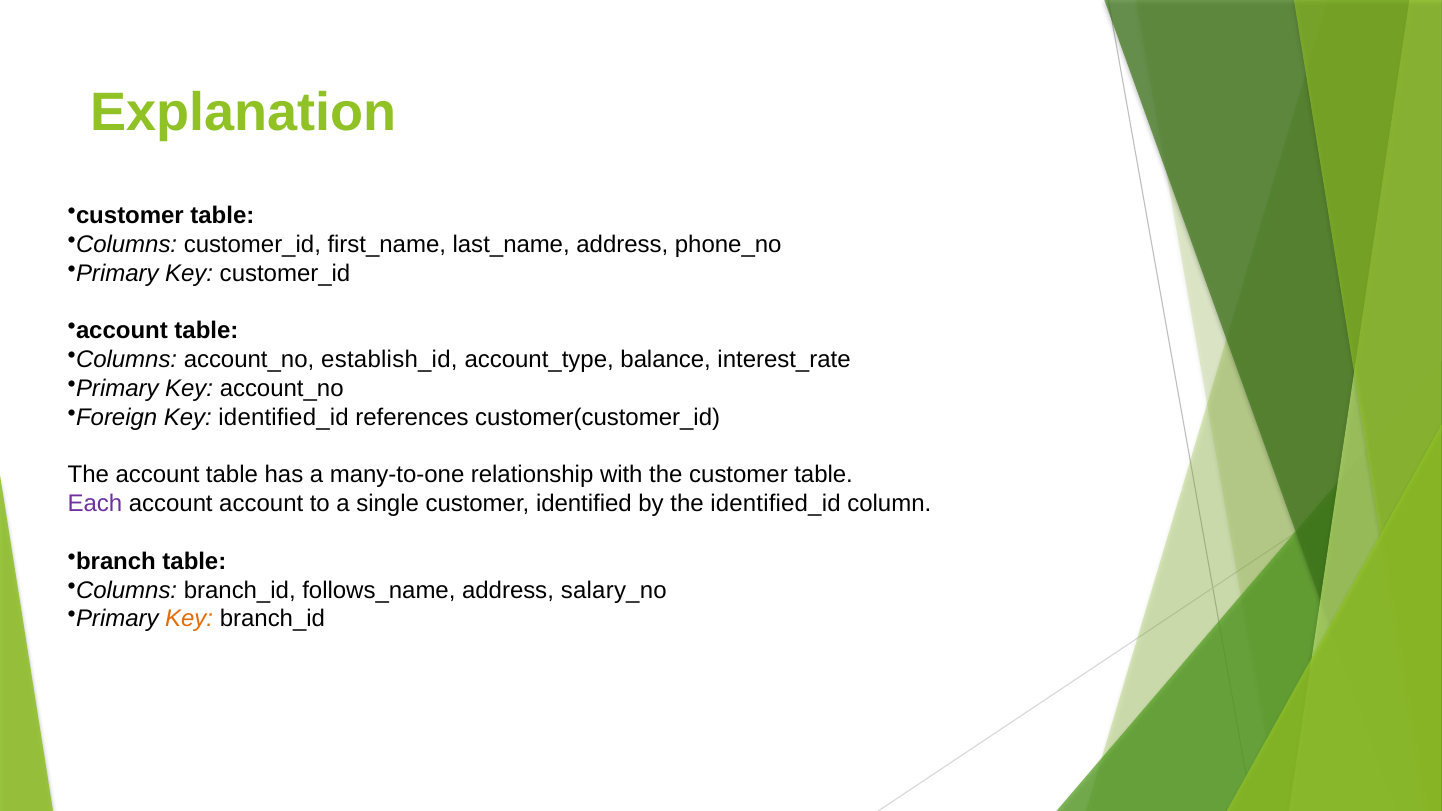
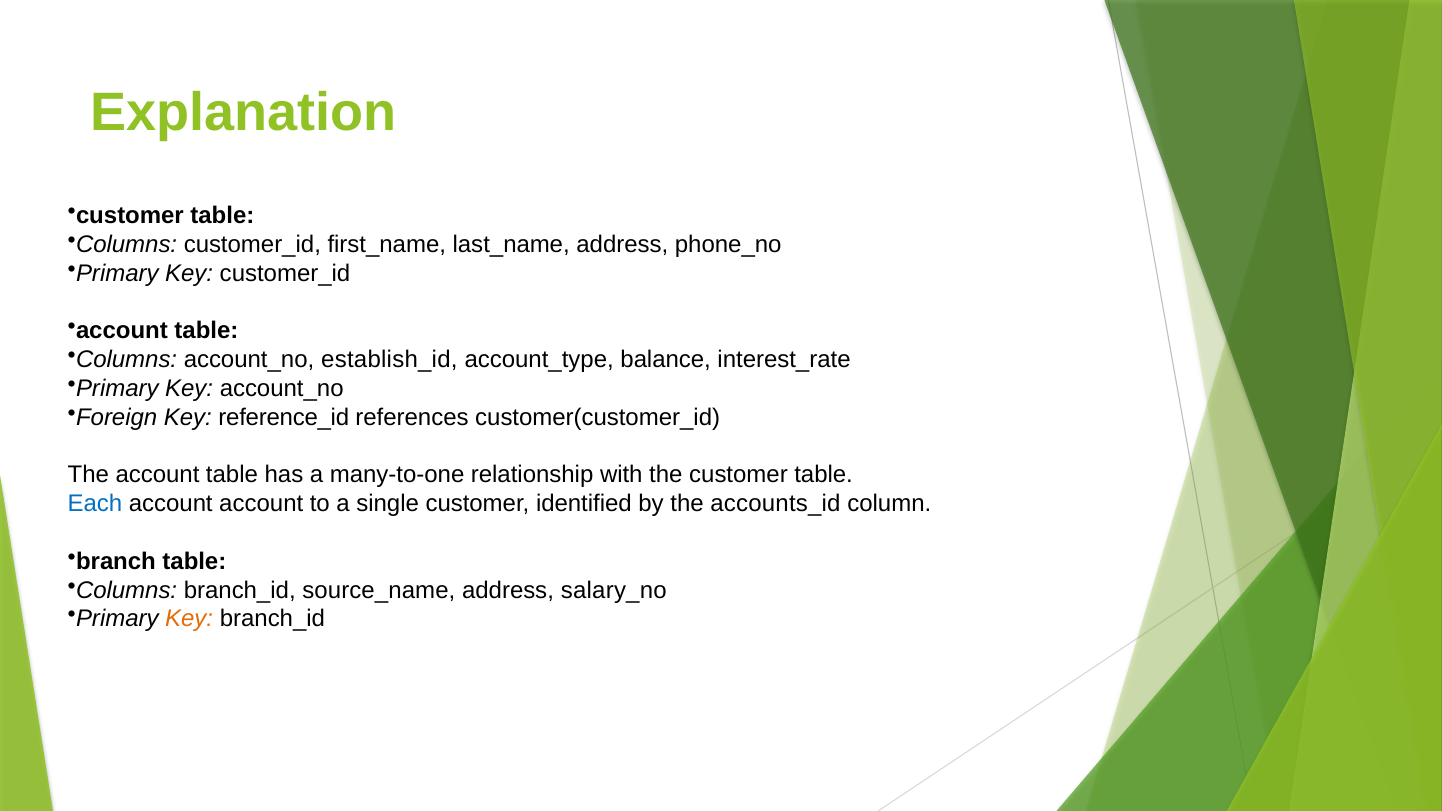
Key identified_id: identified_id -> reference_id
Each colour: purple -> blue
the identified_id: identified_id -> accounts_id
follows_name: follows_name -> source_name
